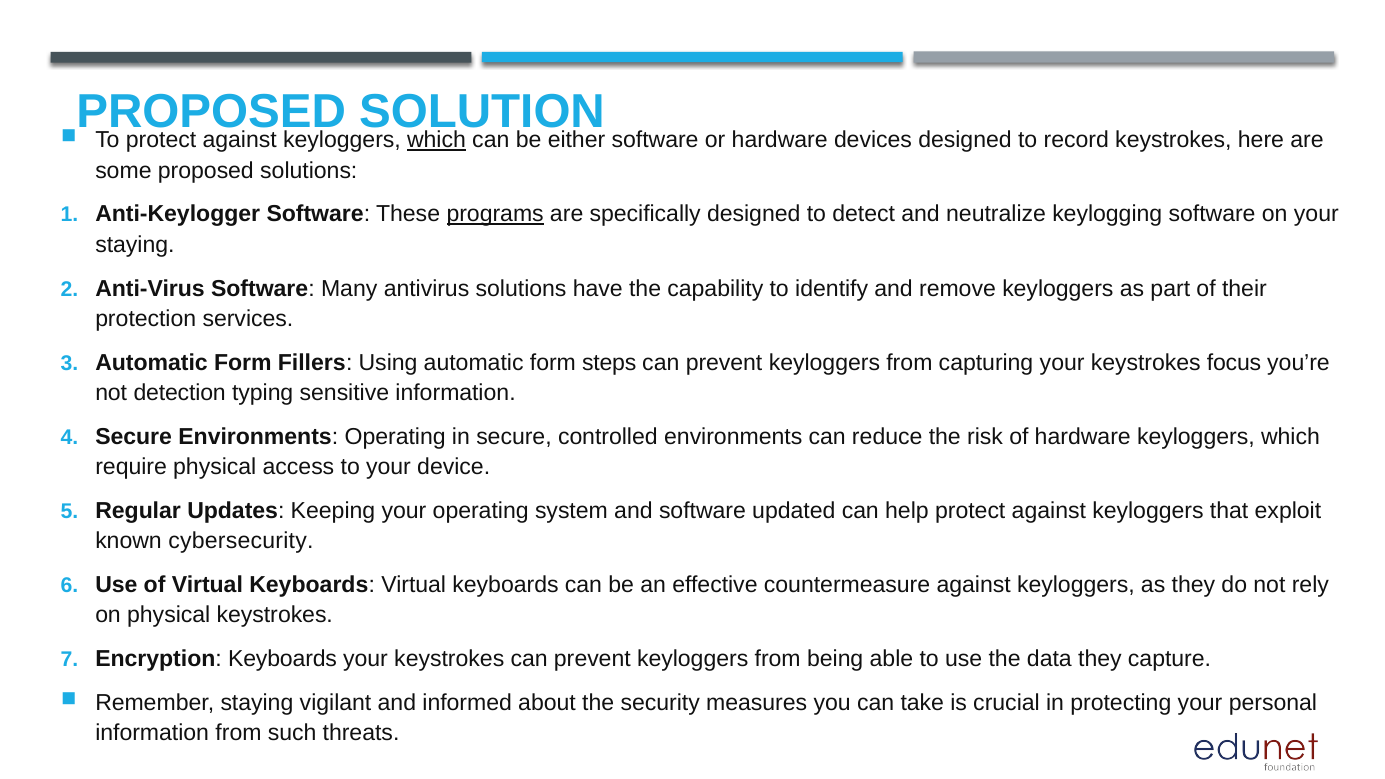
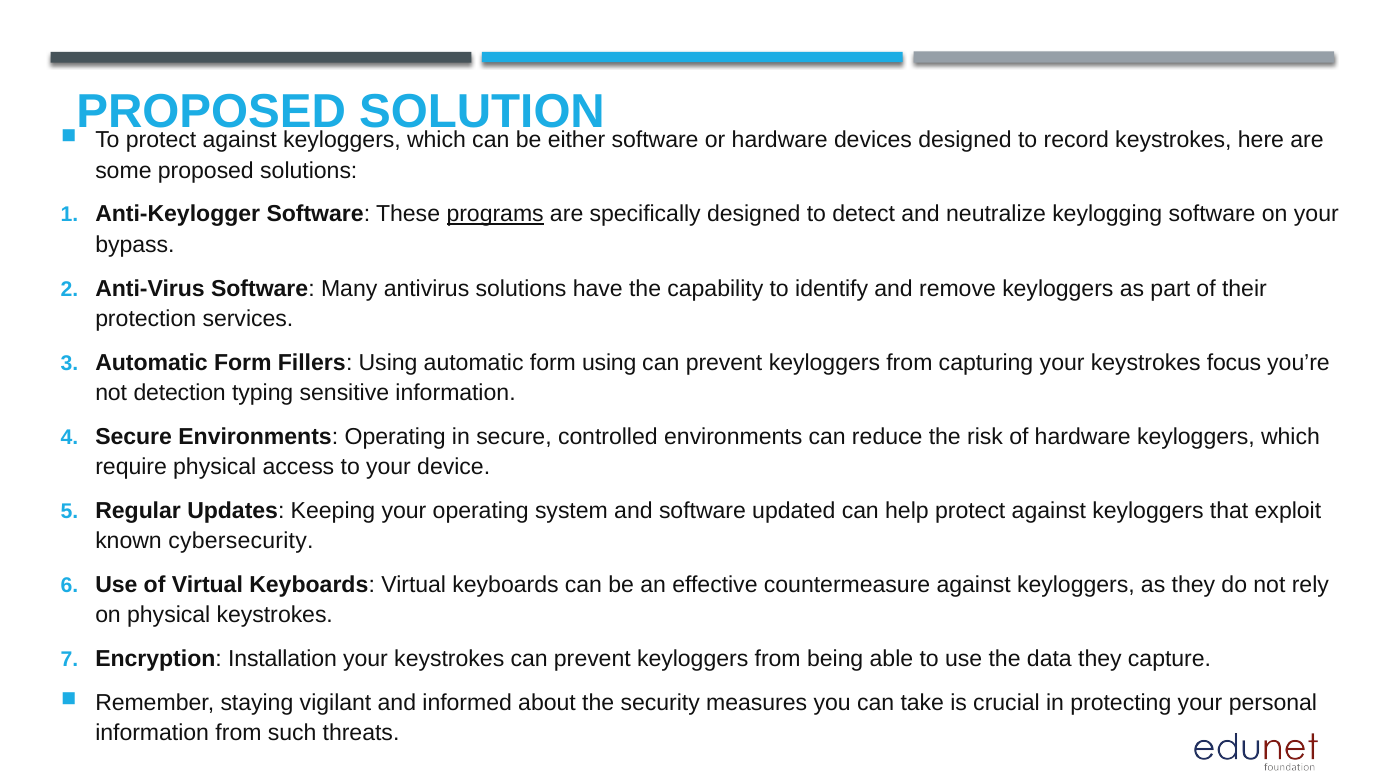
which at (436, 140) underline: present -> none
staying at (135, 245): staying -> bypass
form steps: steps -> using
Encryption Keyboards: Keyboards -> Installation
